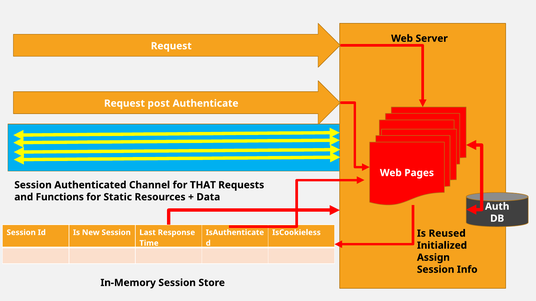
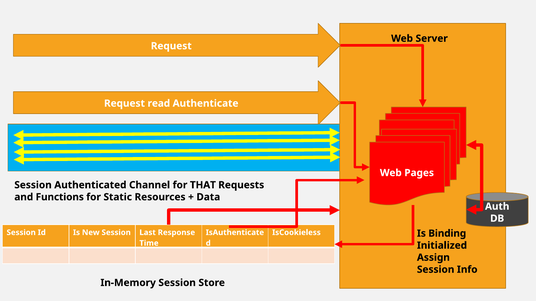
post: post -> read
Reused: Reused -> Binding
